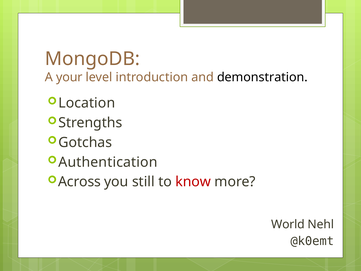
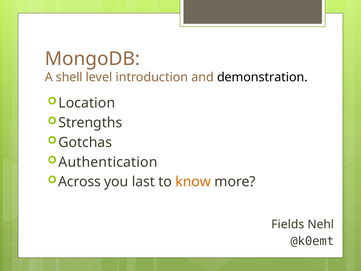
your: your -> shell
still: still -> last
know colour: red -> orange
World: World -> Fields
